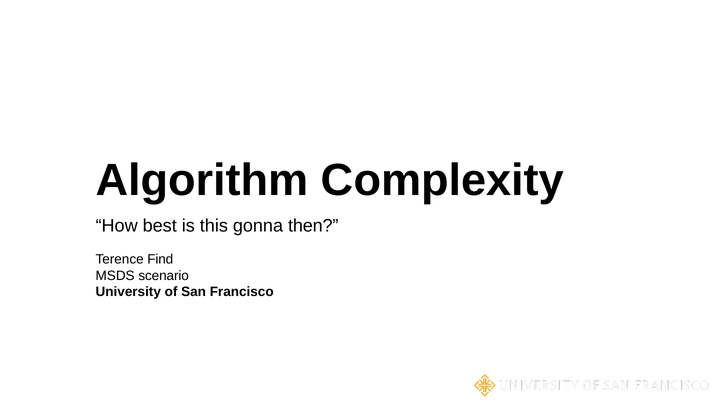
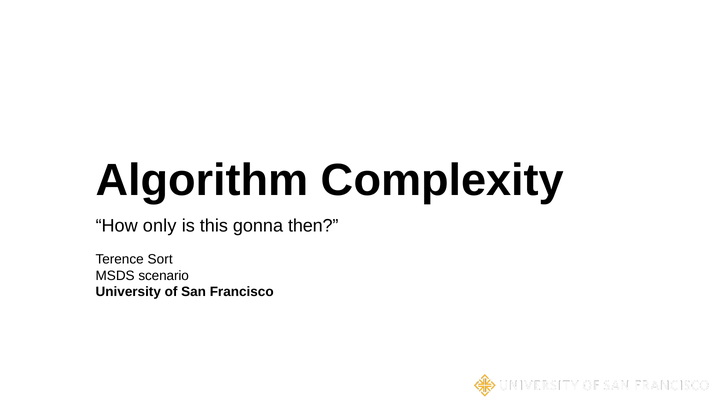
best: best -> only
Find: Find -> Sort
